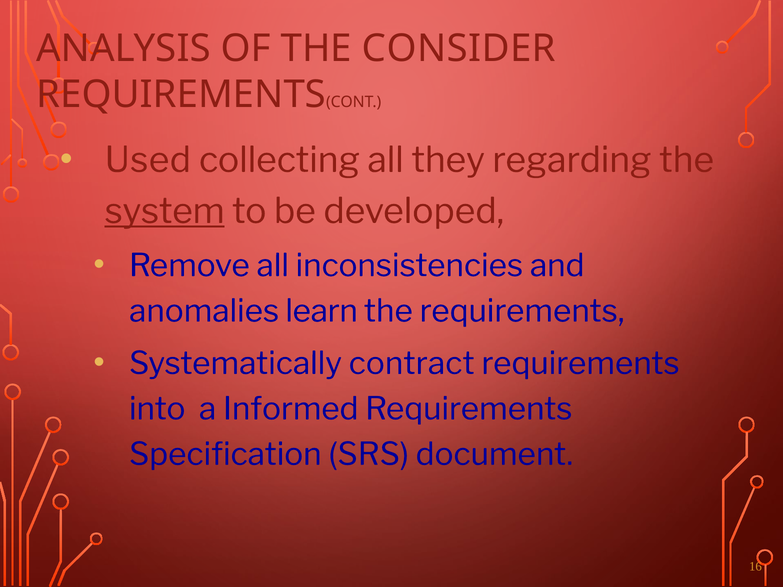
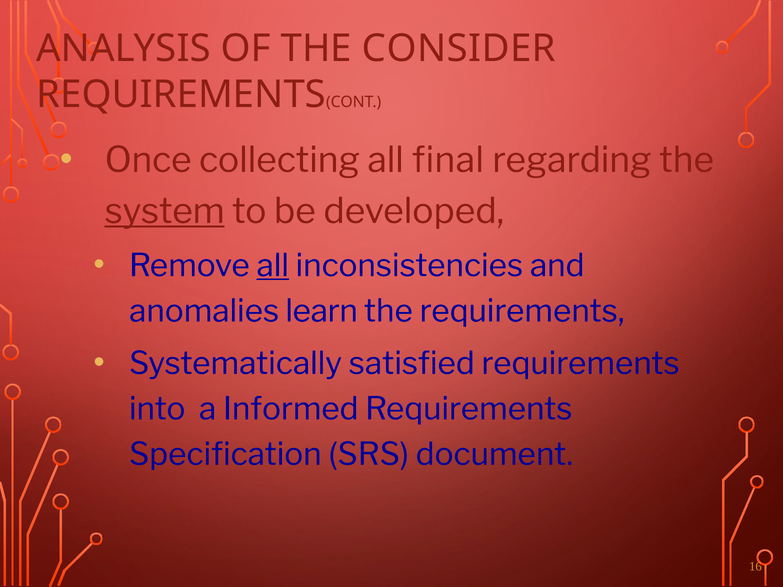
Used: Used -> Once
they: they -> final
all at (273, 266) underline: none -> present
contract: contract -> satisfied
